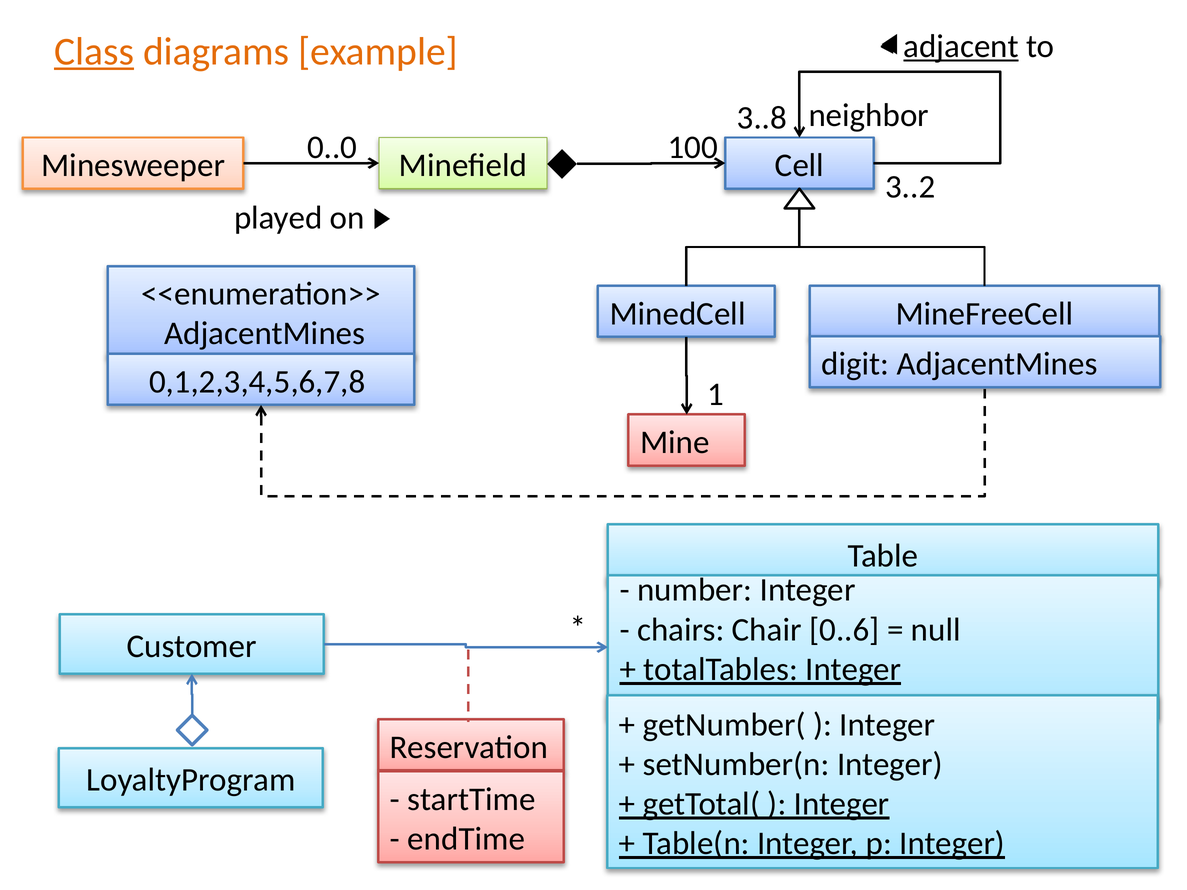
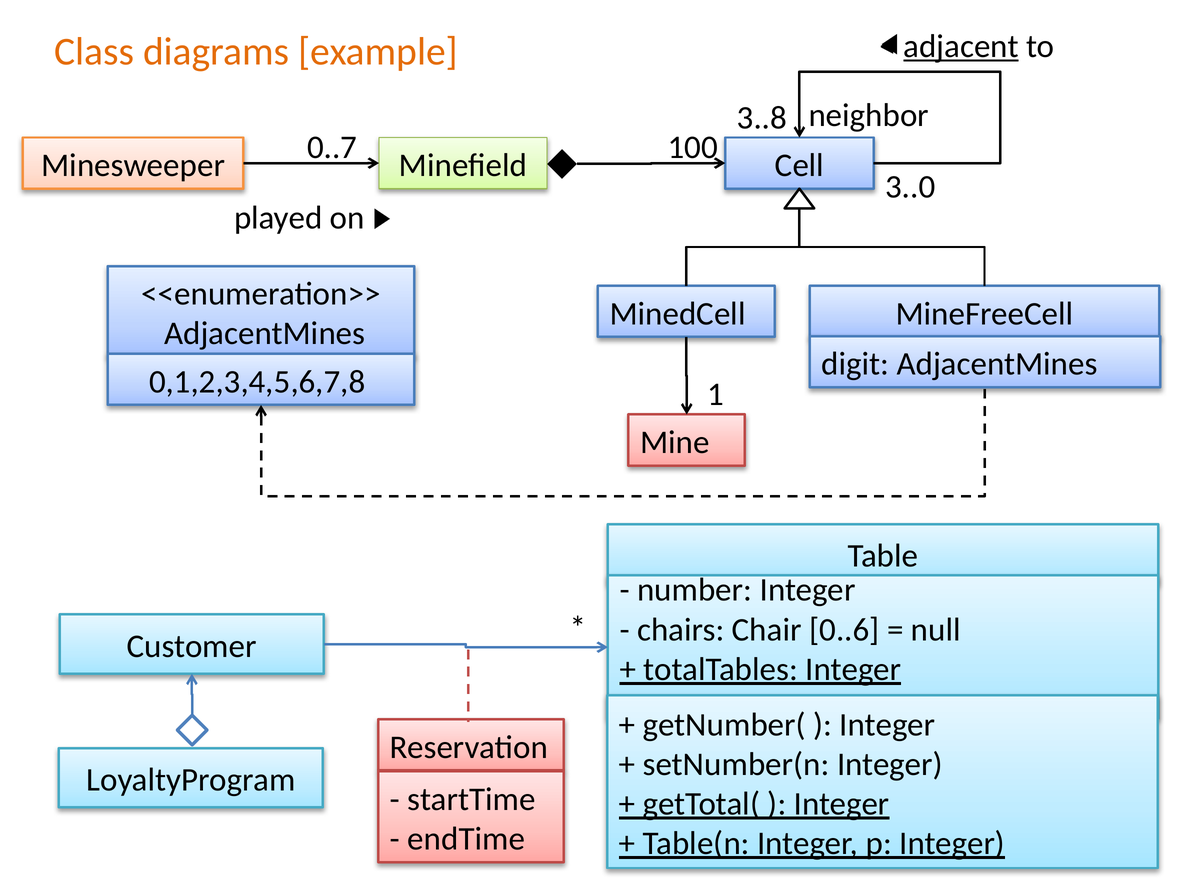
Class underline: present -> none
0..0: 0..0 -> 0..7
3..2: 3..2 -> 3..0
